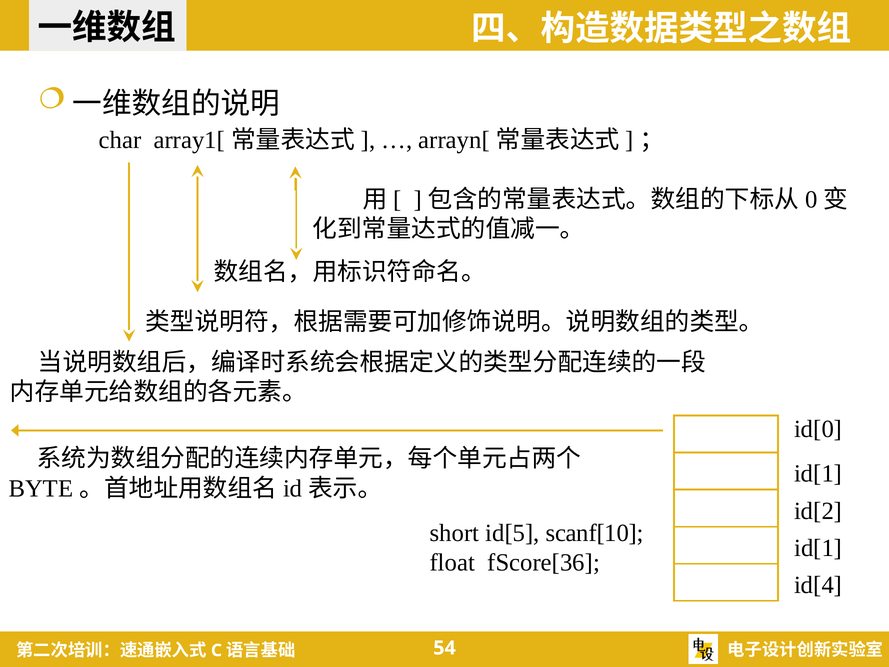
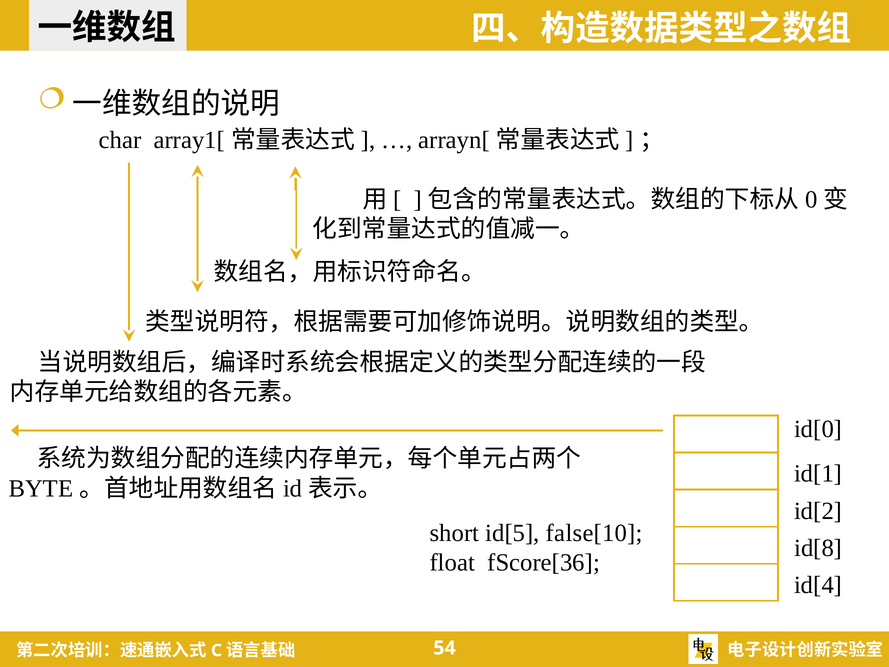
scanf[10: scanf[10 -> false[10
id[1 at (818, 548): id[1 -> id[8
